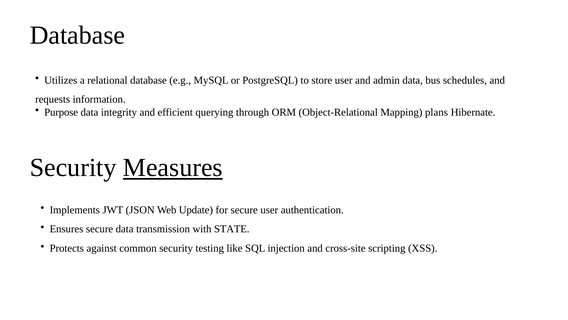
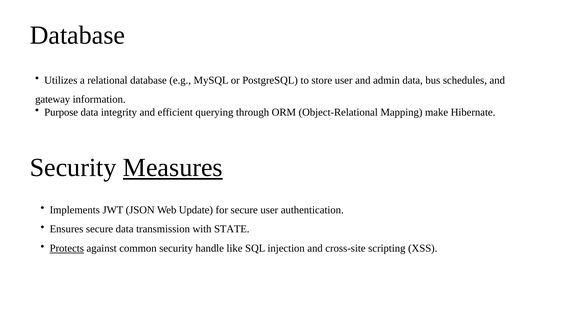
requests: requests -> gateway
plans: plans -> make
Protects underline: none -> present
testing: testing -> handle
